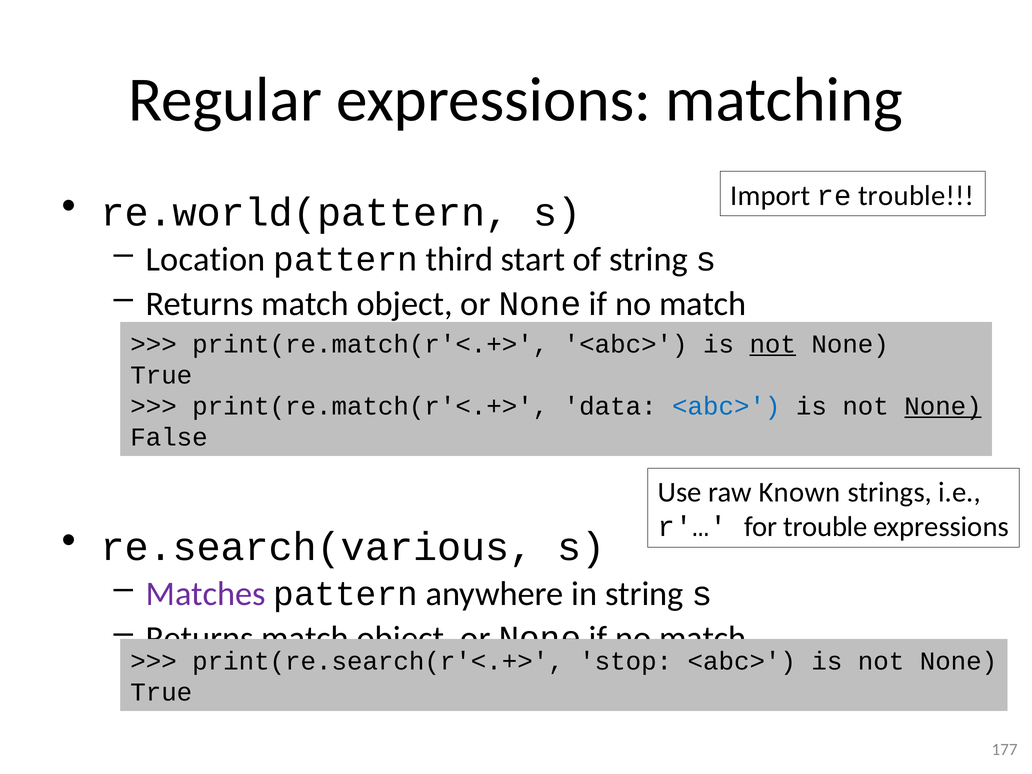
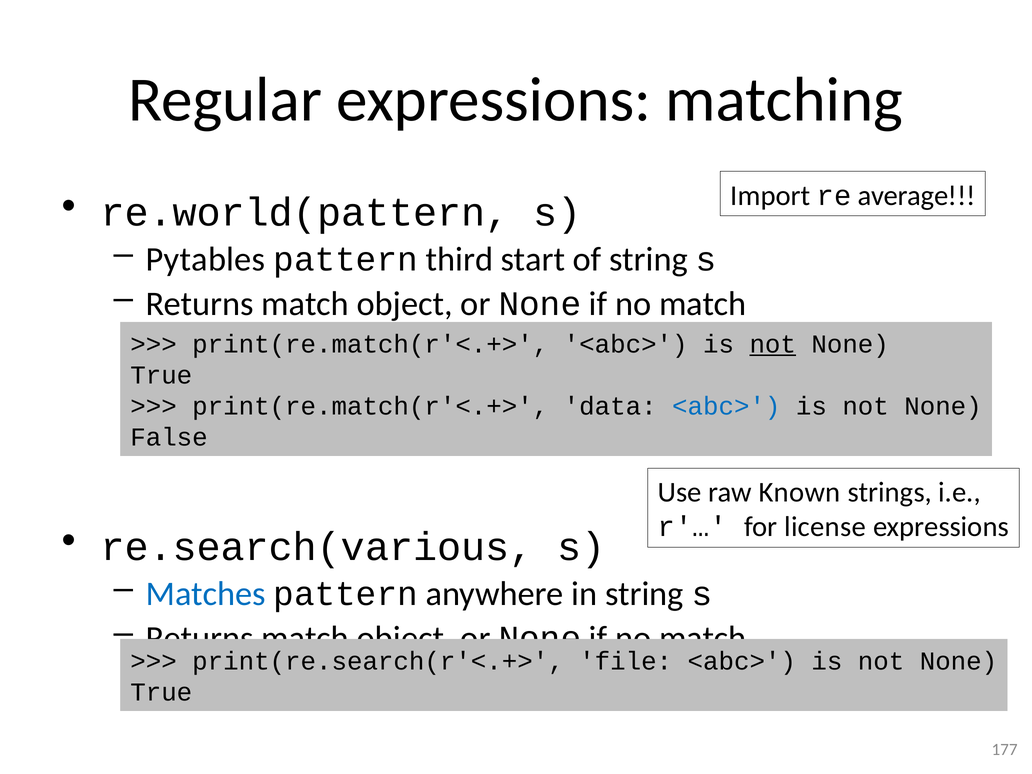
re trouble: trouble -> average
Location: Location -> Pytables
None at (943, 406) underline: present -> none
for trouble: trouble -> license
Matches colour: purple -> blue
stop: stop -> file
